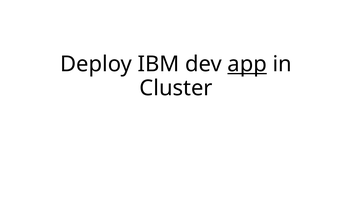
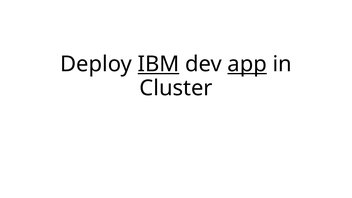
IBM underline: none -> present
